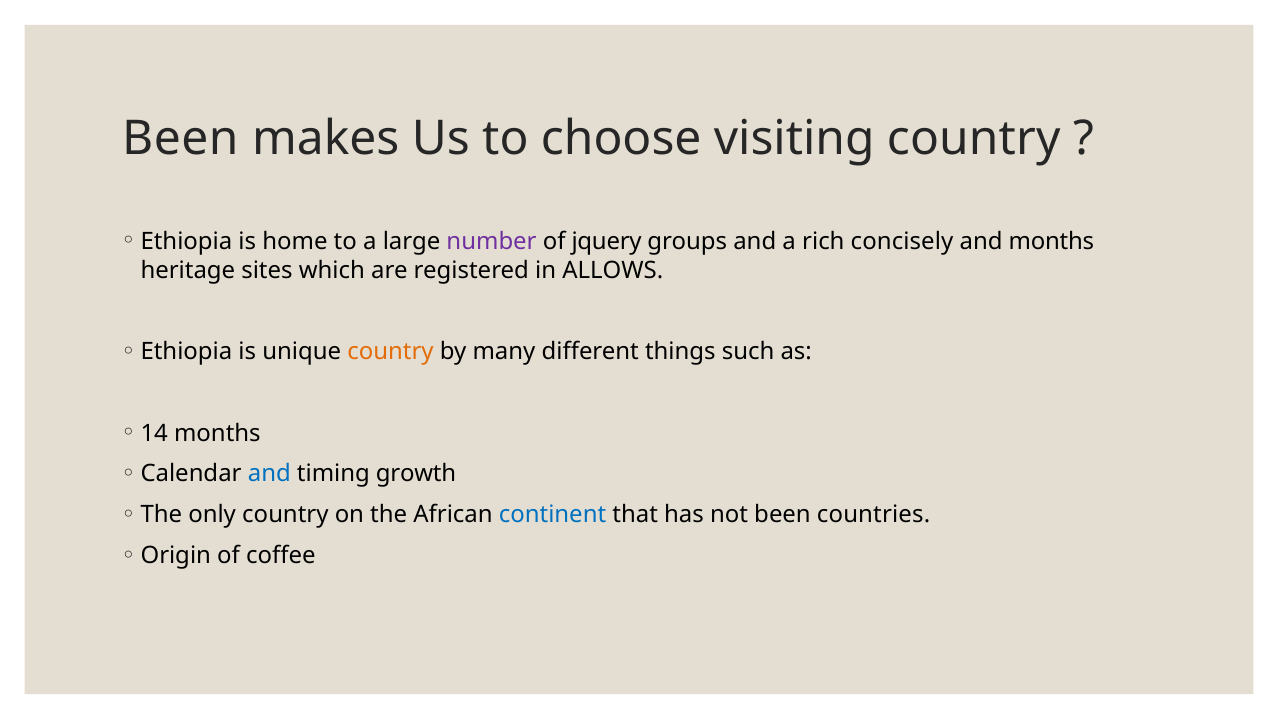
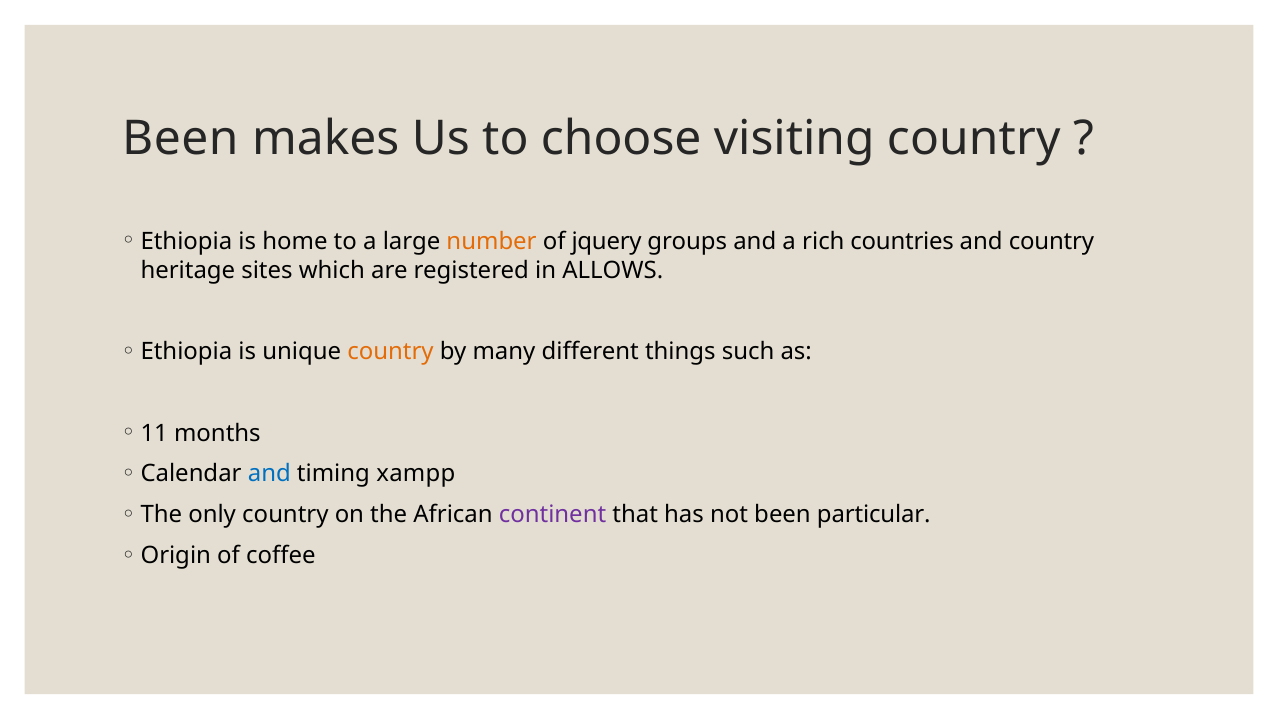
number colour: purple -> orange
concisely: concisely -> countries
and months: months -> country
14: 14 -> 11
growth: growth -> xampp
continent colour: blue -> purple
countries: countries -> particular
